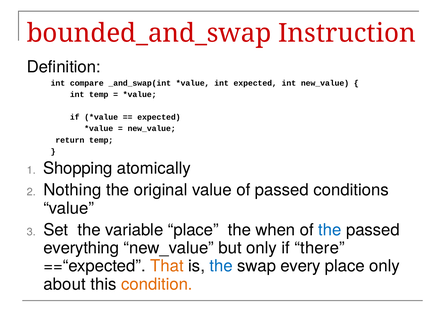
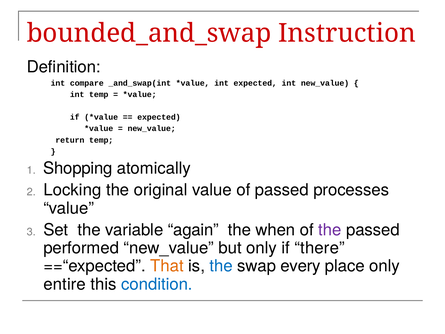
Nothing: Nothing -> Locking
conditions: conditions -> processes
variable place: place -> again
the at (330, 230) colour: blue -> purple
everything: everything -> performed
about: about -> entire
condition colour: orange -> blue
